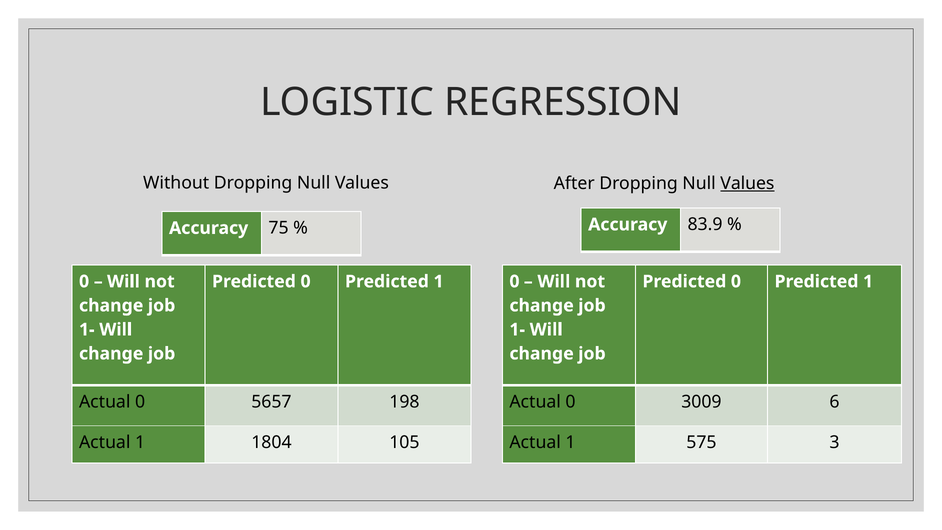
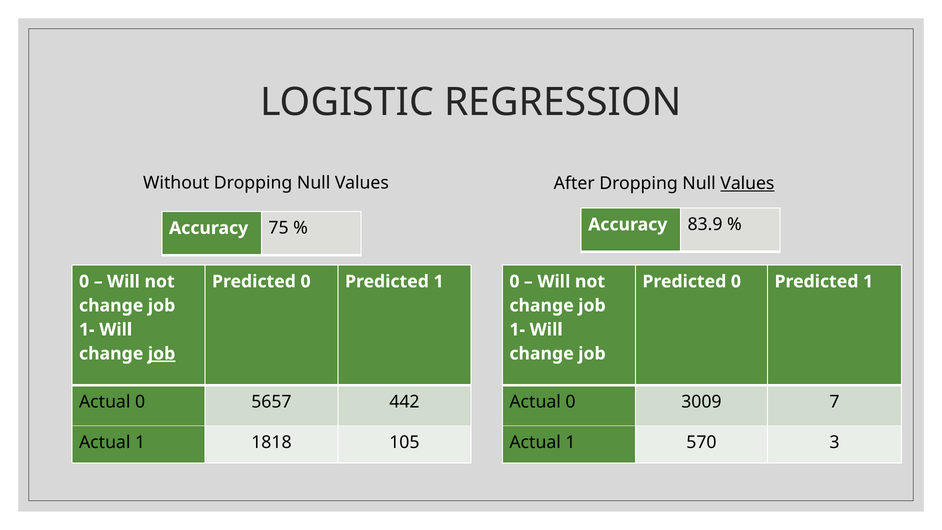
job at (162, 354) underline: none -> present
198: 198 -> 442
6: 6 -> 7
1804: 1804 -> 1818
575: 575 -> 570
